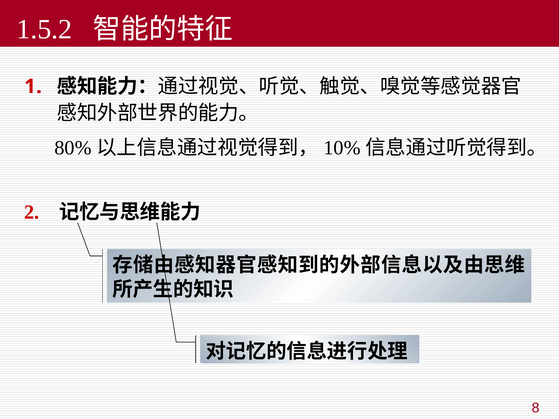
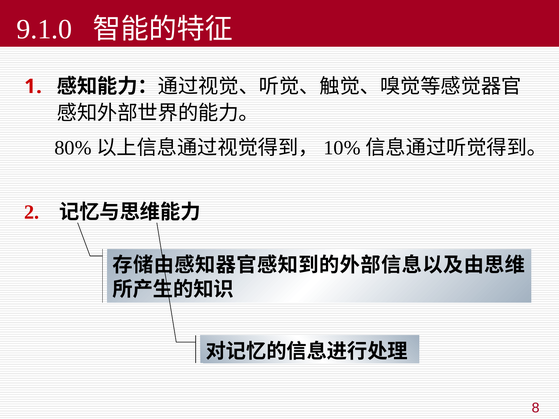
1.5.2: 1.5.2 -> 9.1.0
